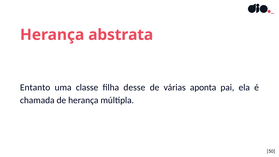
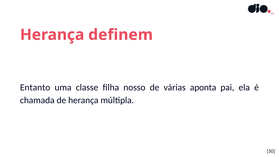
abstrata: abstrata -> definem
desse: desse -> nosso
